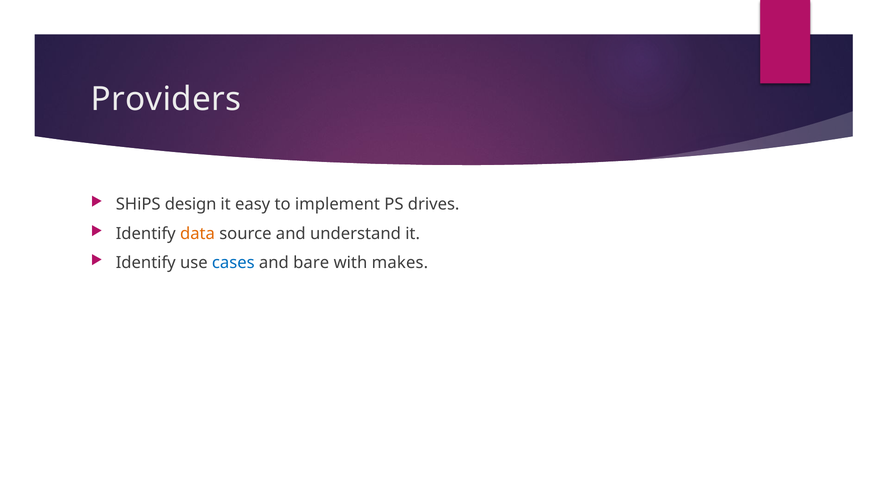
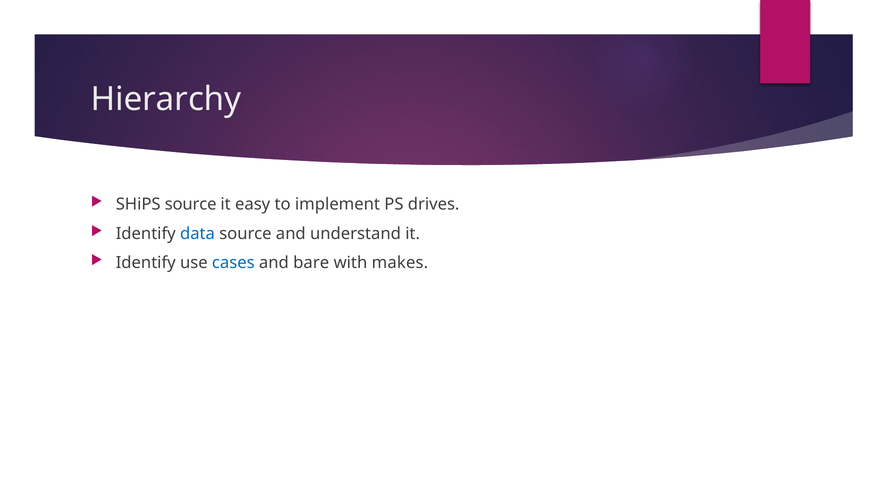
Providers: Providers -> Hierarchy
SHiPS design: design -> source
data colour: orange -> blue
